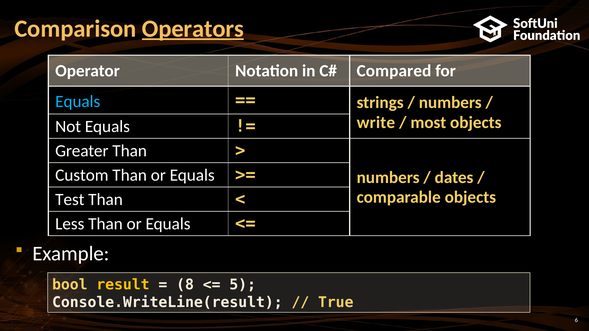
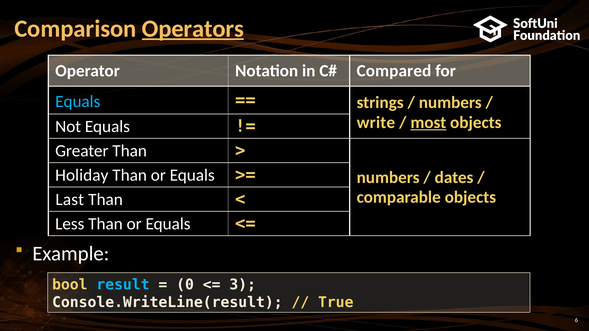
most underline: none -> present
Custom: Custom -> Holiday
Test: Test -> Last
result colour: yellow -> light blue
8: 8 -> 0
5: 5 -> 3
